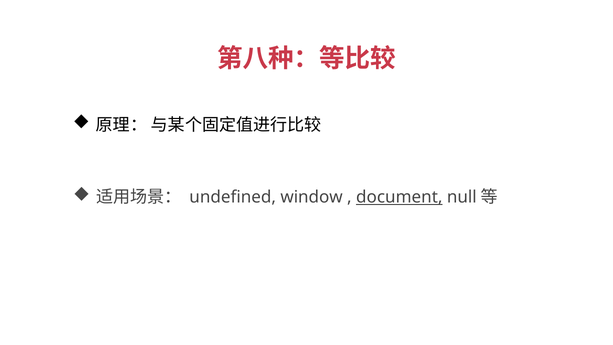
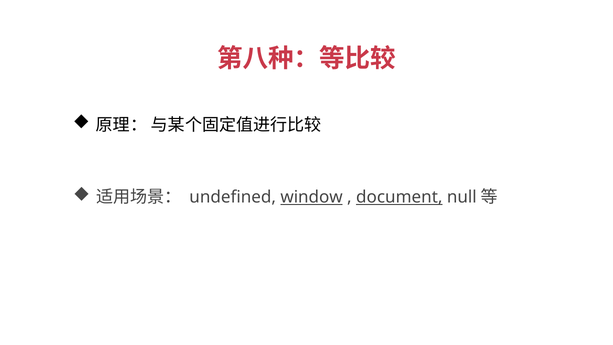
window underline: none -> present
